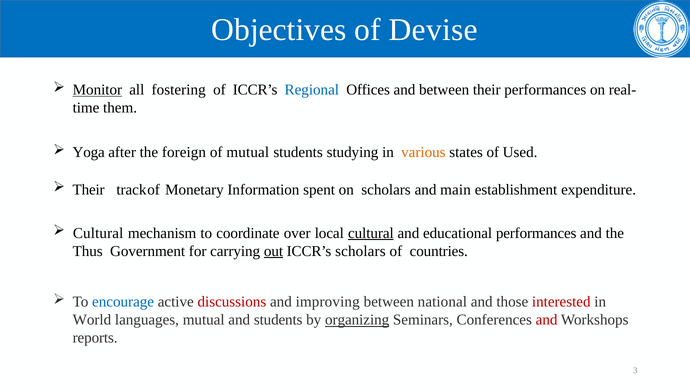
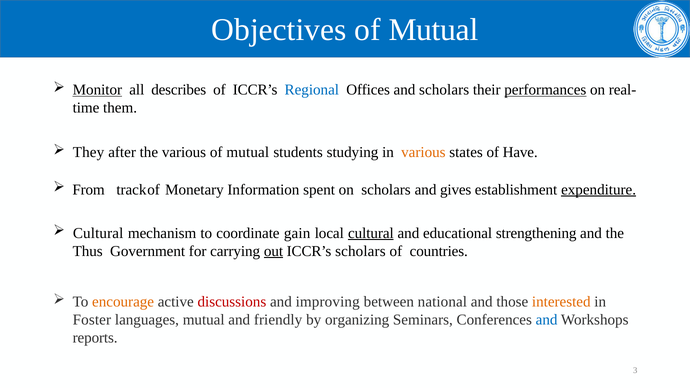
Objectives of Devise: Devise -> Mutual
fostering: fostering -> describes
and between: between -> scholars
performances at (545, 90) underline: none -> present
Yoga: Yoga -> They
the foreign: foreign -> various
Used: Used -> Have
Their at (89, 190): Their -> From
main: main -> gives
expenditure underline: none -> present
over: over -> gain
educational performances: performances -> strengthening
encourage colour: blue -> orange
interested colour: red -> orange
World: World -> Foster
and students: students -> friendly
organizing underline: present -> none
and at (547, 320) colour: red -> blue
